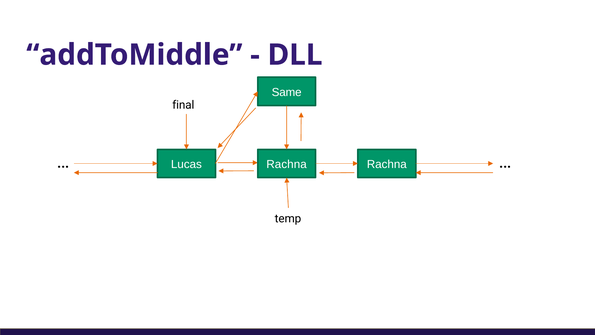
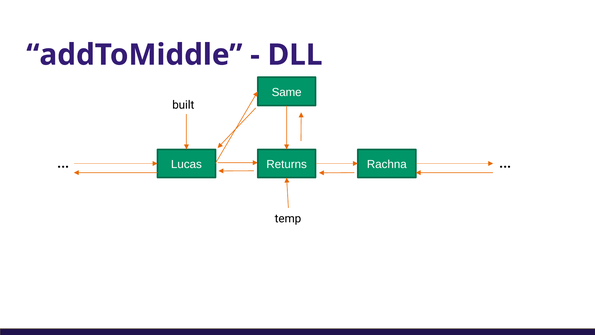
final: final -> built
Lucas Rachna: Rachna -> Returns
